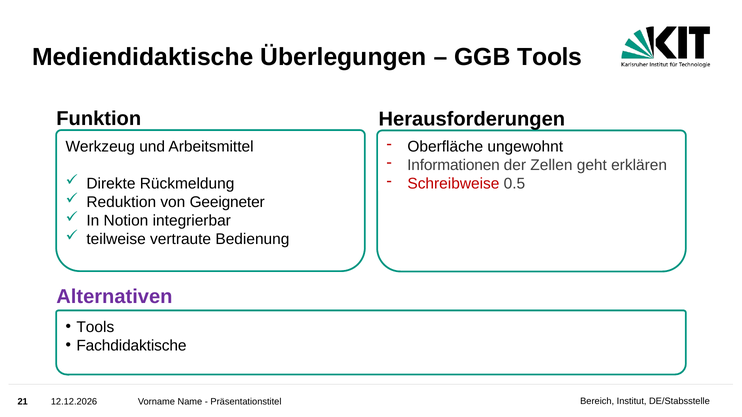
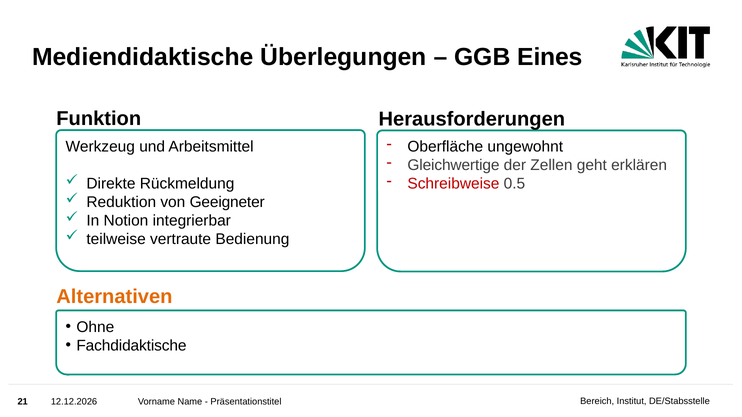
GGB Tools: Tools -> Eines
Informationen: Informationen -> Gleichwertige
Alternativen colour: purple -> orange
Tools at (95, 327): Tools -> Ohne
